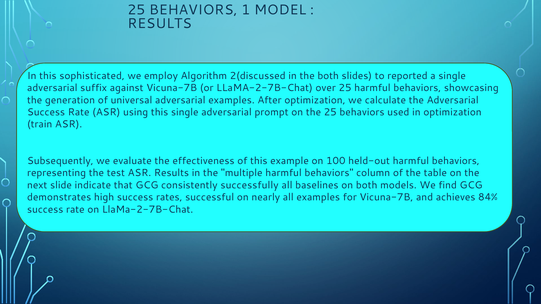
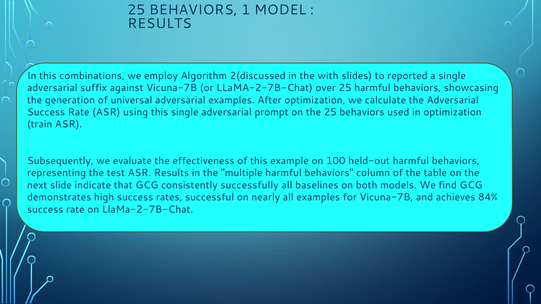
sophisticated: sophisticated -> combinations
the both: both -> with
